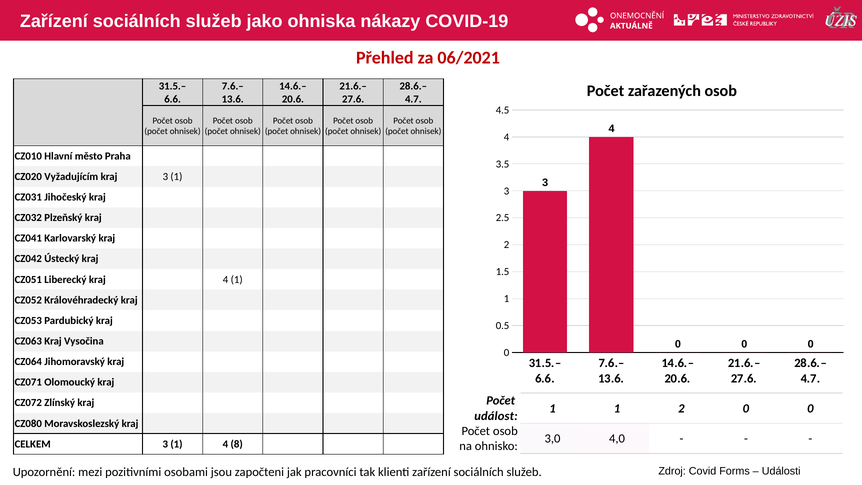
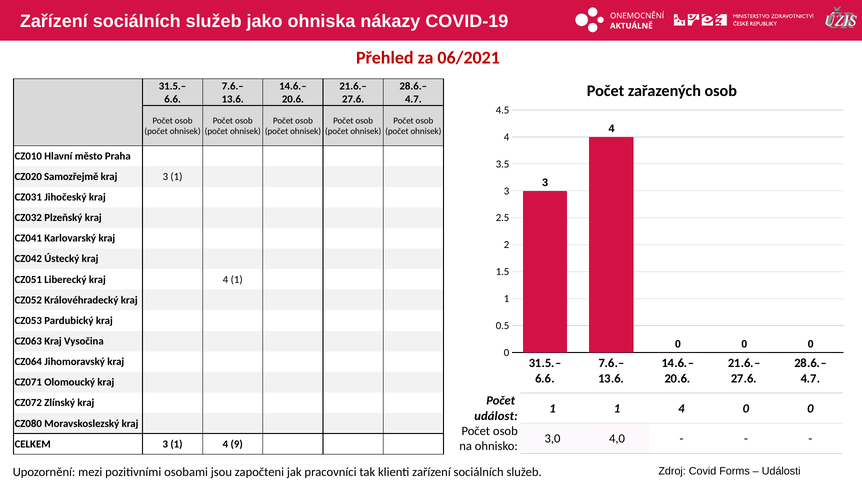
Vyžadujícím: Vyžadujícím -> Samozřejmě
1 1 2: 2 -> 4
8: 8 -> 9
